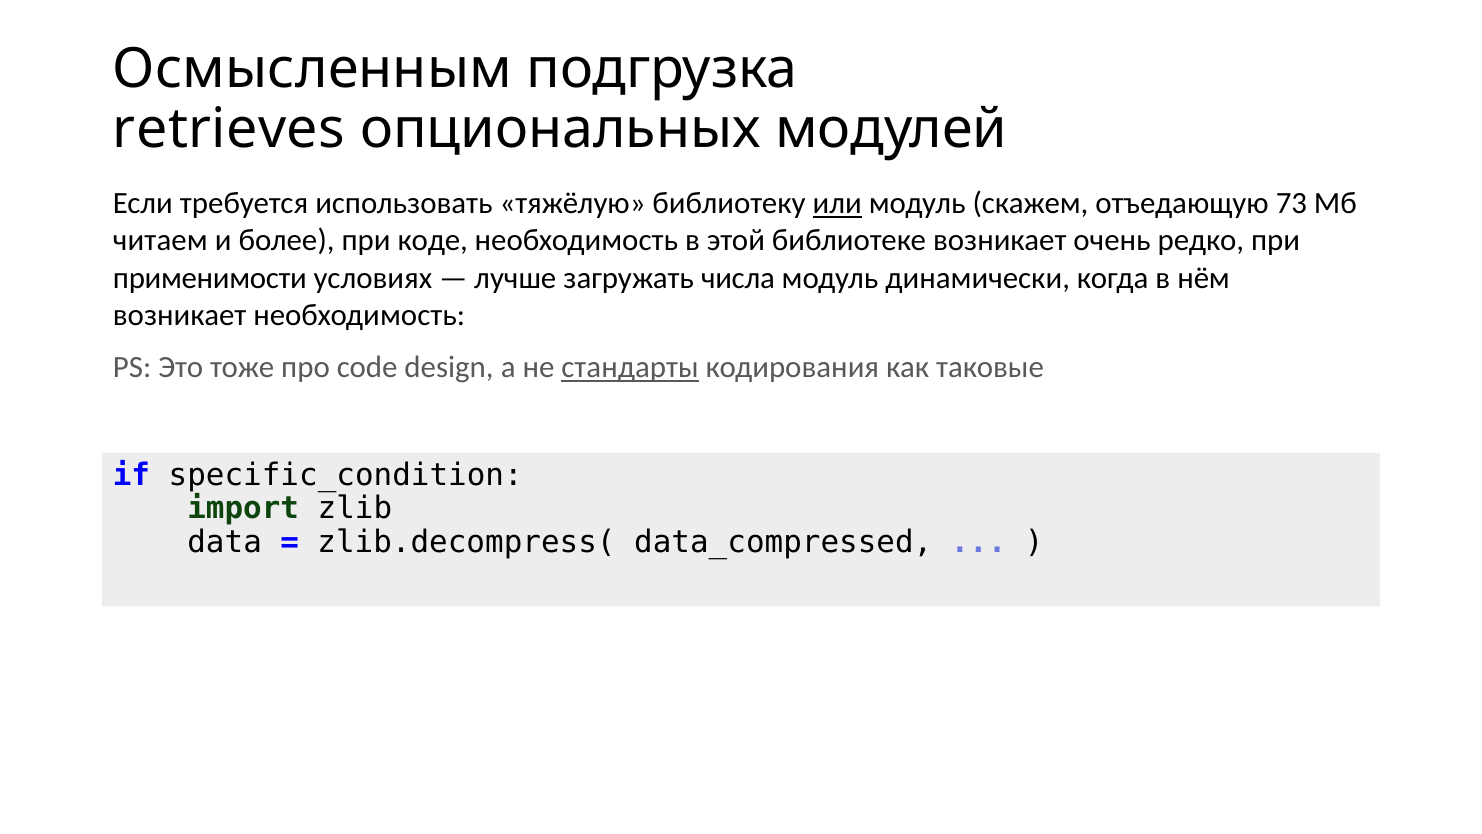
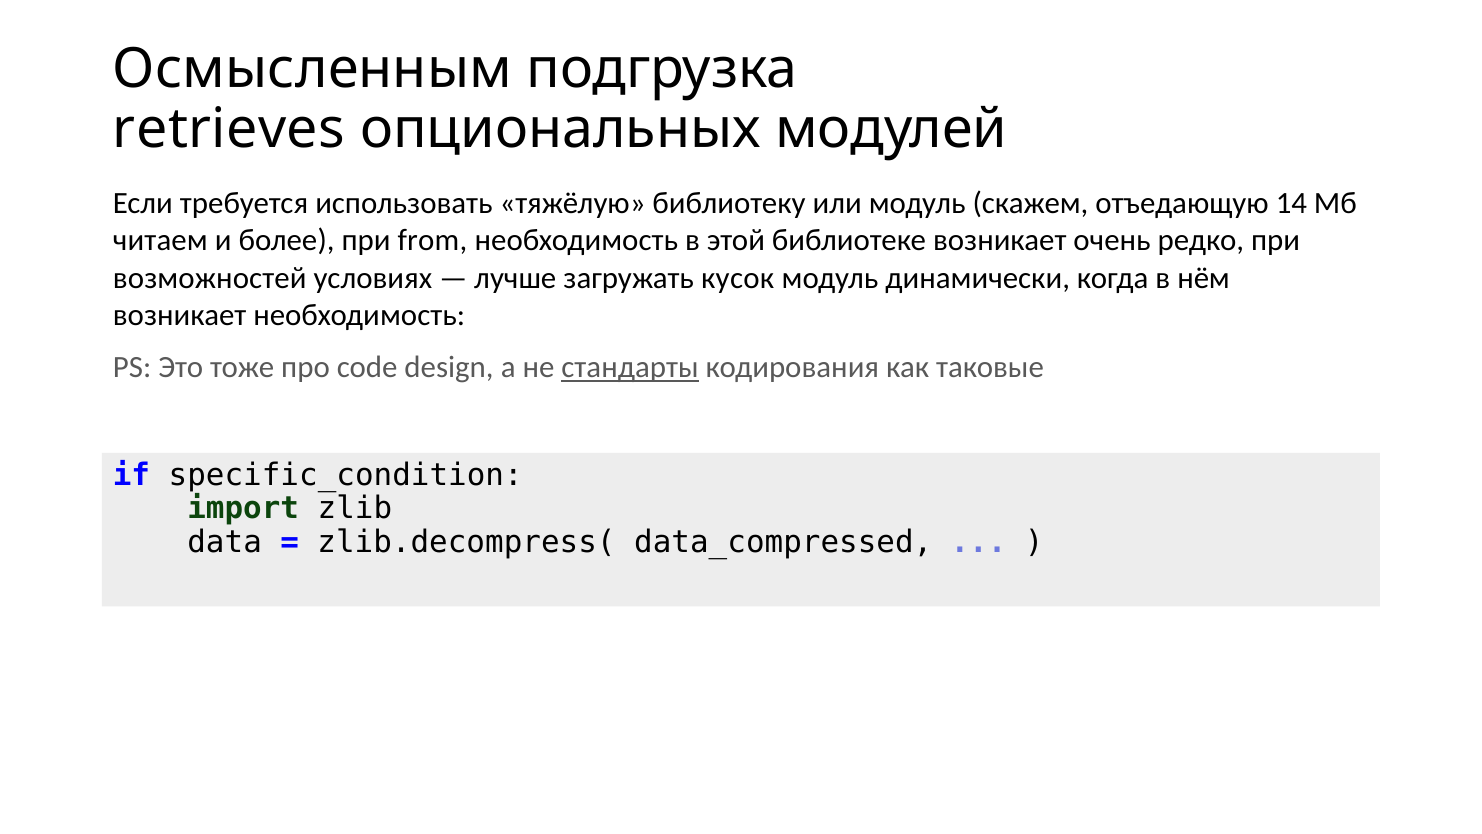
или underline: present -> none
73: 73 -> 14
коде: коде -> from
применимости: применимости -> возможностей
числа: числа -> кусок
